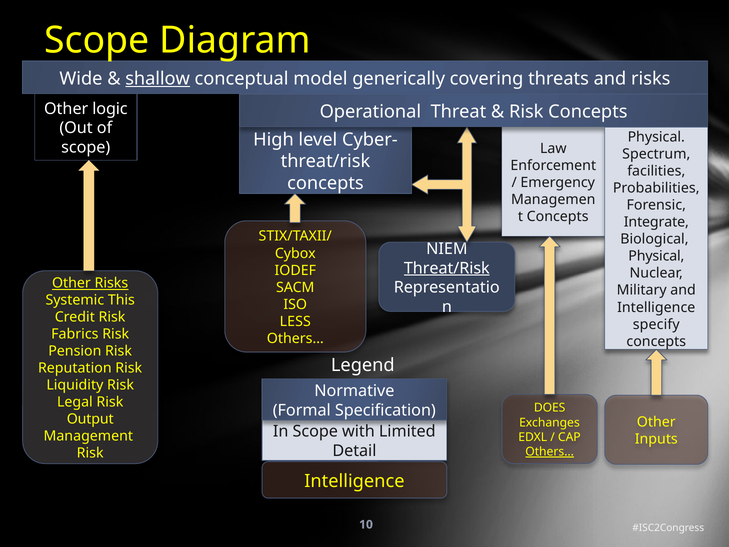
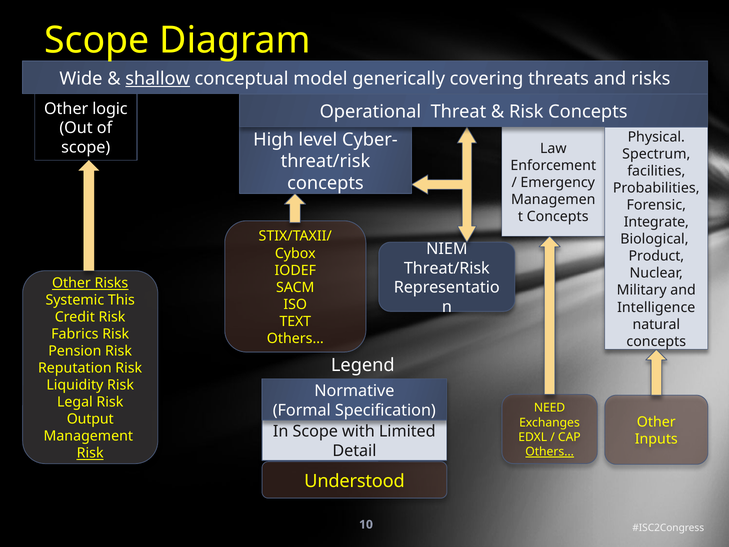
Physical at (656, 256): Physical -> Product
Threat/Risk at (447, 268) underline: present -> none
LESS: LESS -> TEXT
specify: specify -> natural
DOES: DOES -> NEED
Risk at (90, 453) underline: none -> present
Intelligence at (354, 481): Intelligence -> Understood
